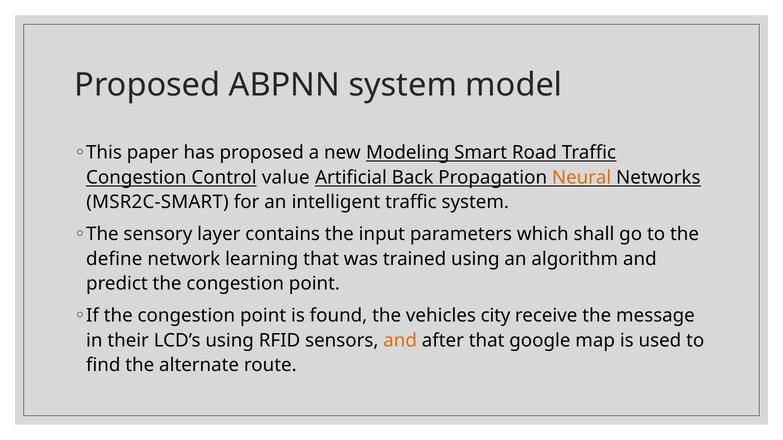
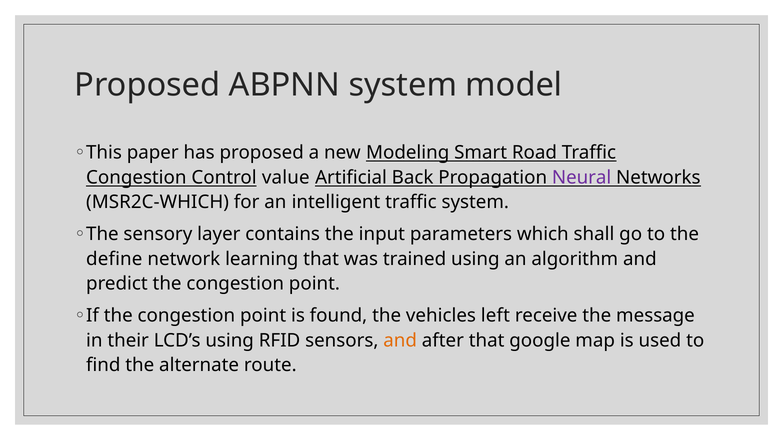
Neural colour: orange -> purple
MSR2C-SMART: MSR2C-SMART -> MSR2C-WHICH
city: city -> left
